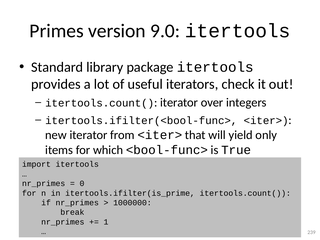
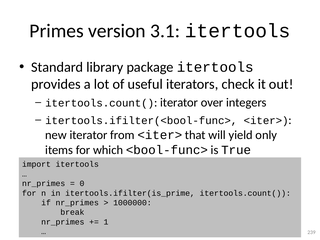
9.0: 9.0 -> 3.1
